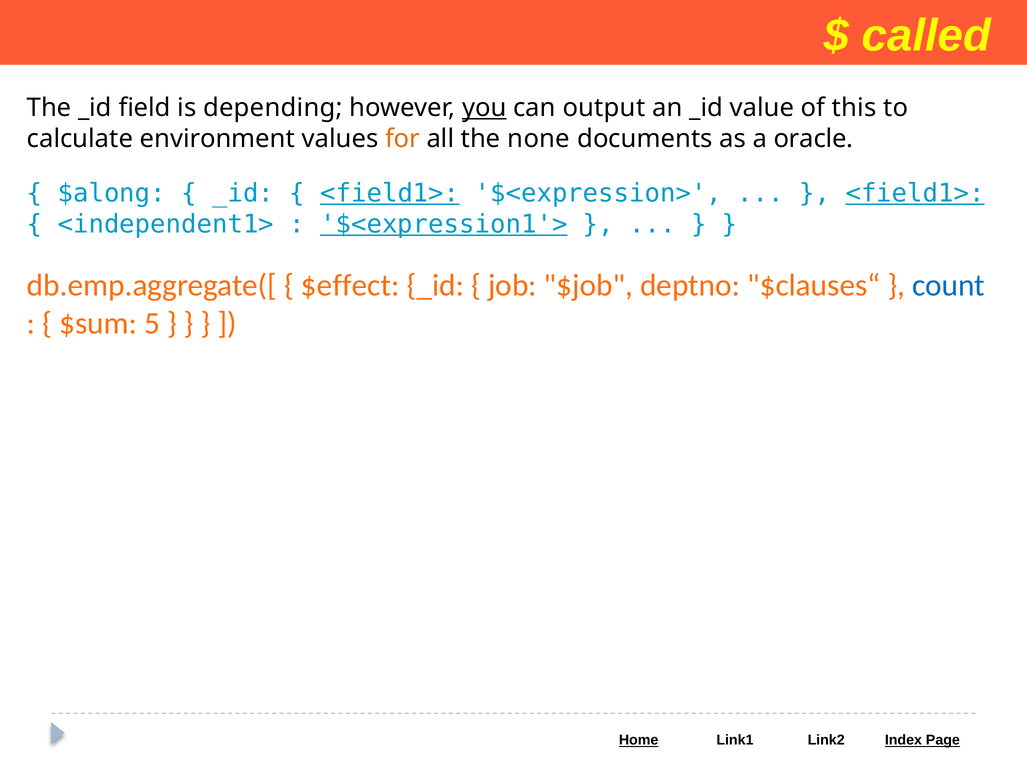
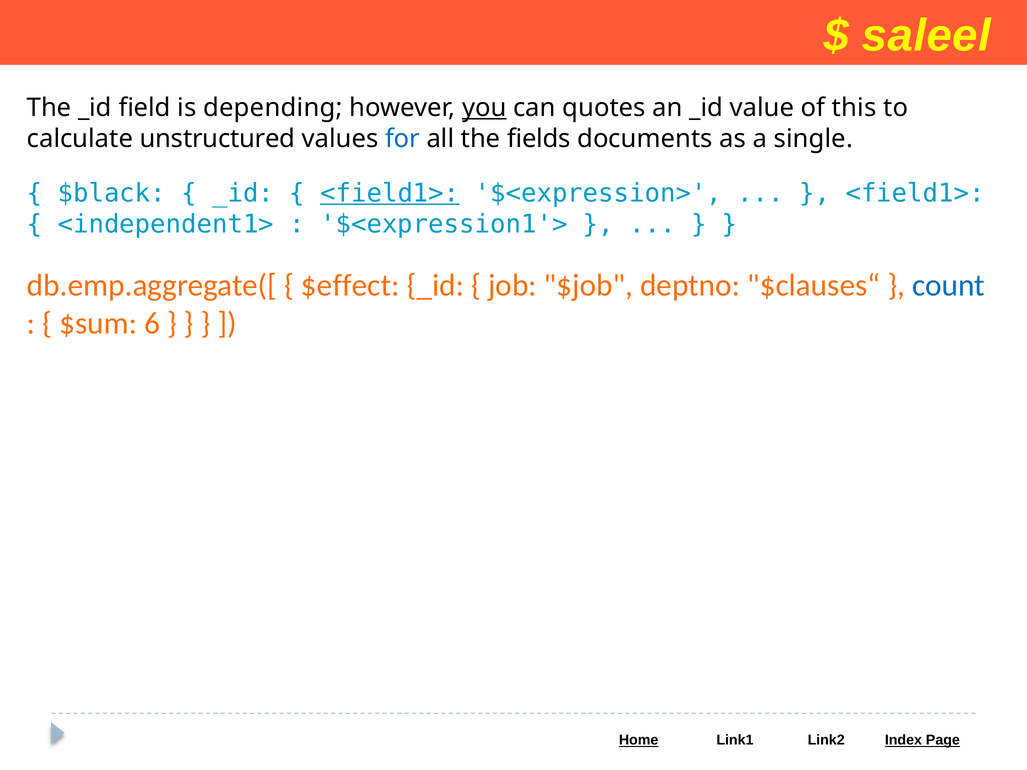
called: called -> saleel
output: output -> quotes
environment: environment -> unstructured
for colour: orange -> blue
none: none -> fields
oracle: oracle -> single
$along: $along -> $black
<field1> at (915, 193) underline: present -> none
$<expression1'> underline: present -> none
5: 5 -> 6
